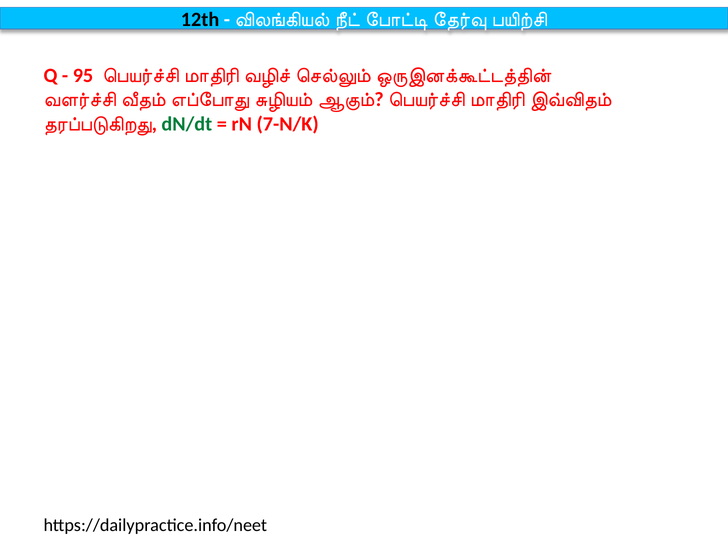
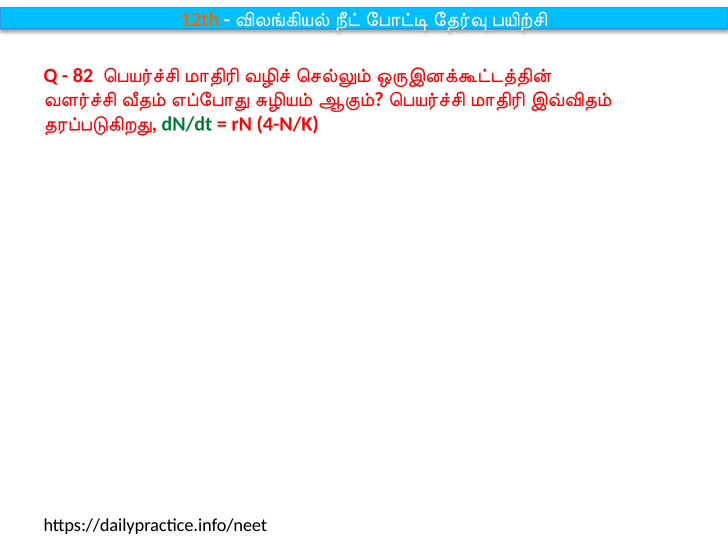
12th colour: black -> orange
95: 95 -> 82
7-N/K: 7-N/K -> 4-N/K
